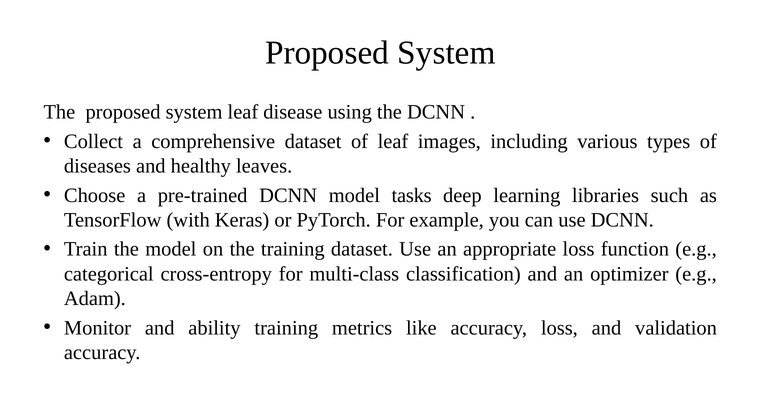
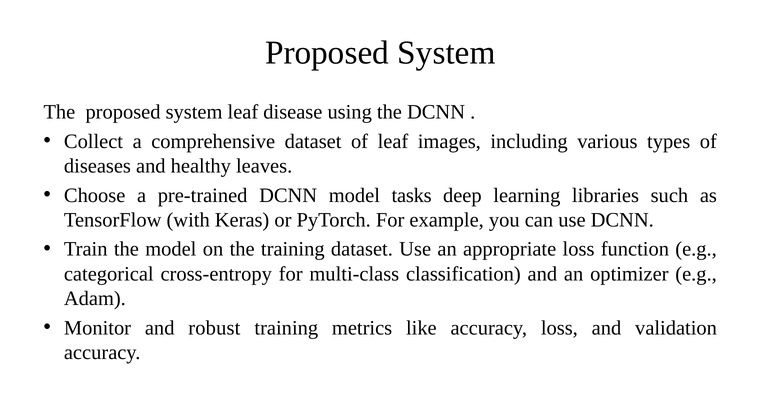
ability: ability -> robust
